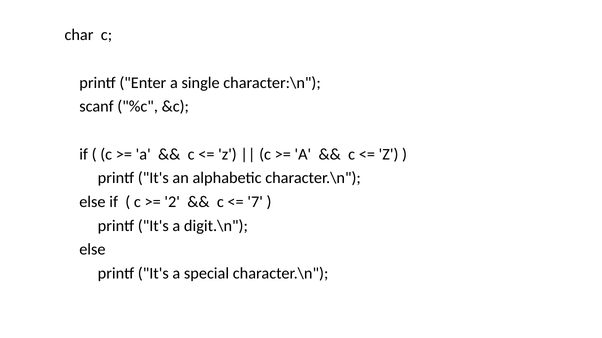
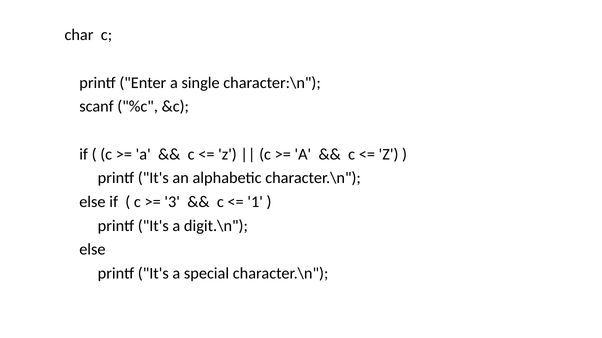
2: 2 -> 3
7: 7 -> 1
